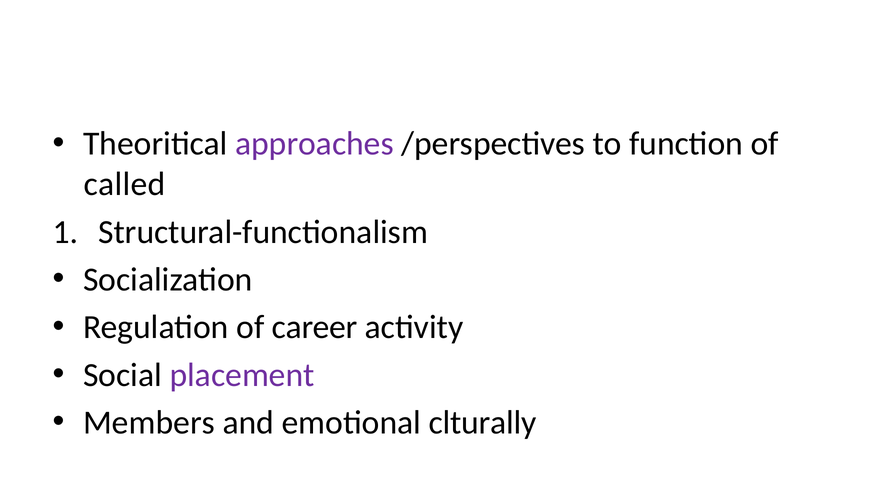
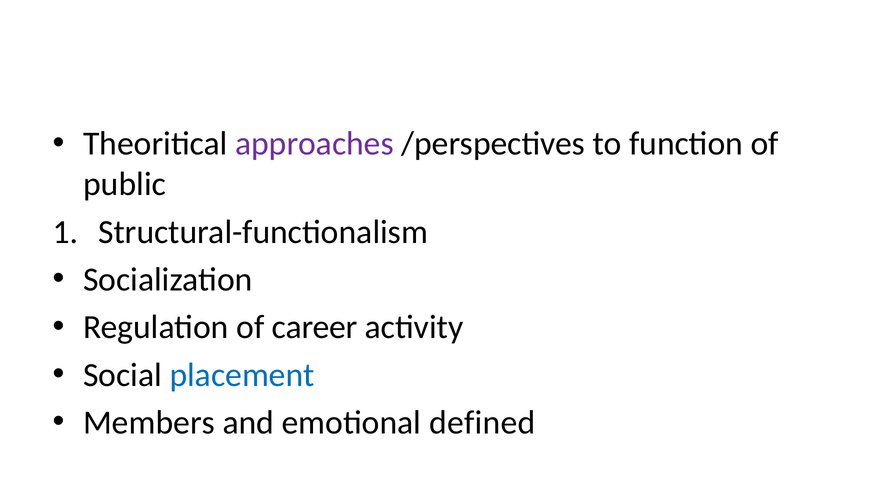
called: called -> public
placement colour: purple -> blue
clturally: clturally -> defined
